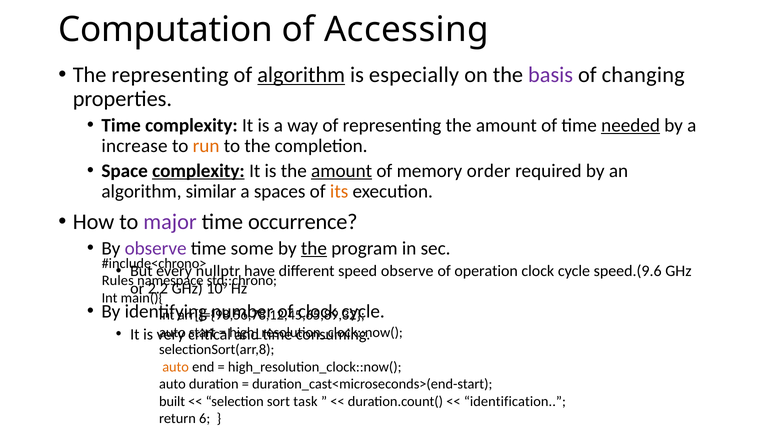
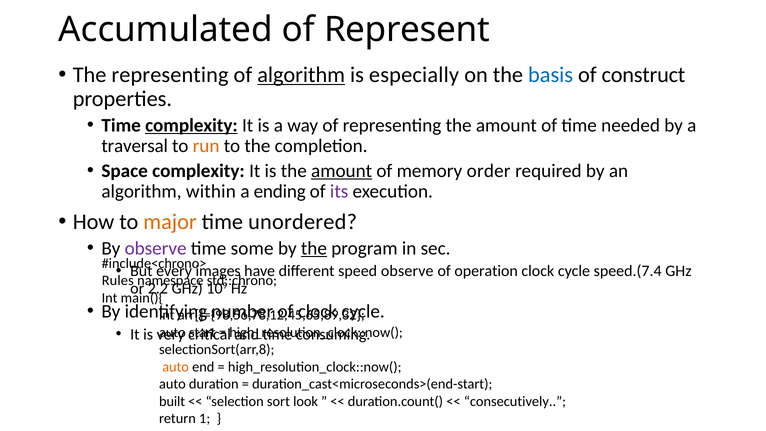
Computation: Computation -> Accumulated
Accessing: Accessing -> Represent
basis colour: purple -> blue
changing: changing -> construct
complexity at (191, 125) underline: none -> present
needed underline: present -> none
increase: increase -> traversal
complexity at (198, 171) underline: present -> none
similar: similar -> within
spaces: spaces -> ending
its colour: orange -> purple
major colour: purple -> orange
occurrence: occurrence -> unordered
nullptr: nullptr -> images
speed.(9.6: speed.(9.6 -> speed.(7.4
task: task -> look
identification: identification -> consecutively
6: 6 -> 1
